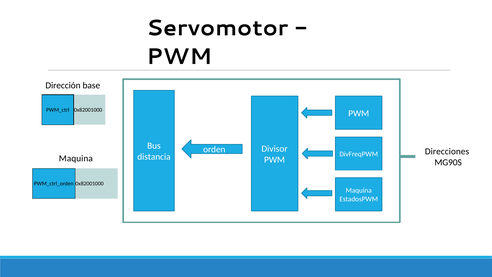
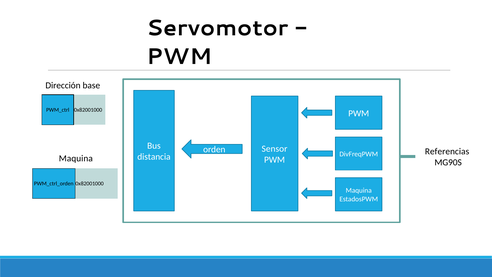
Divisor: Divisor -> Sensor
Direcciones: Direcciones -> Referencias
